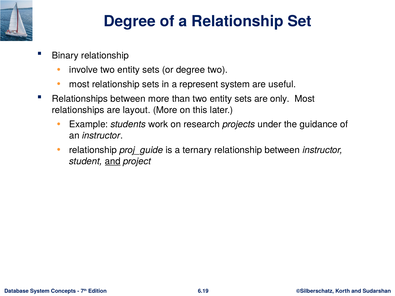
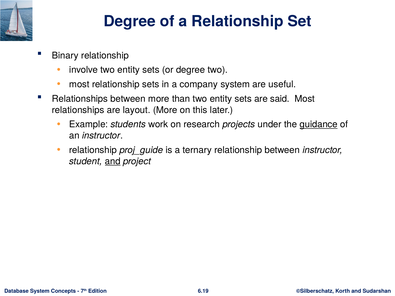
represent: represent -> company
only: only -> said
guidance underline: none -> present
